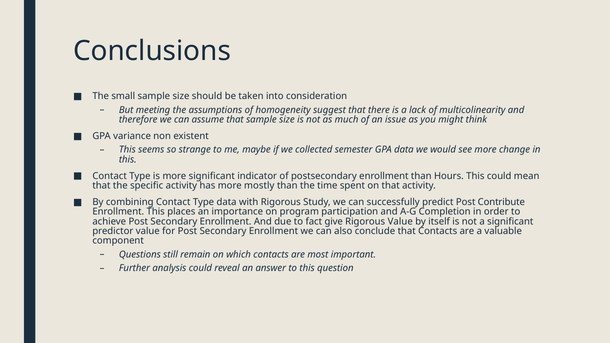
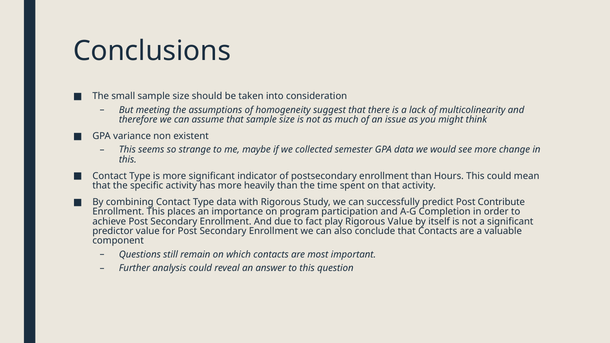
mostly: mostly -> heavily
give: give -> play
